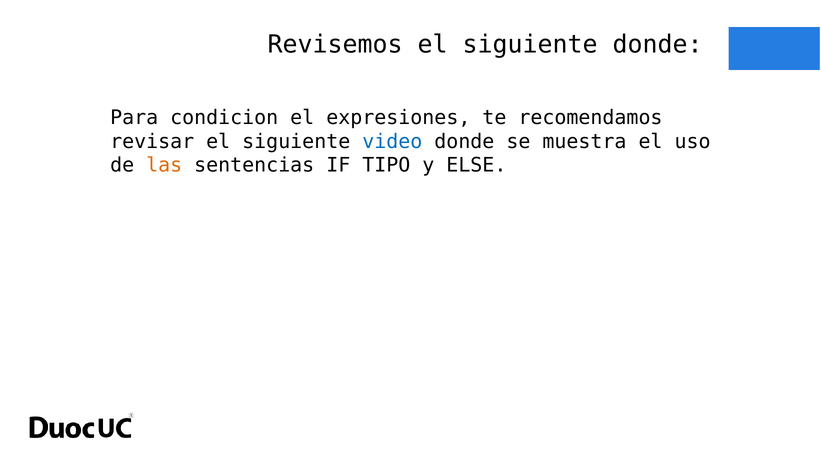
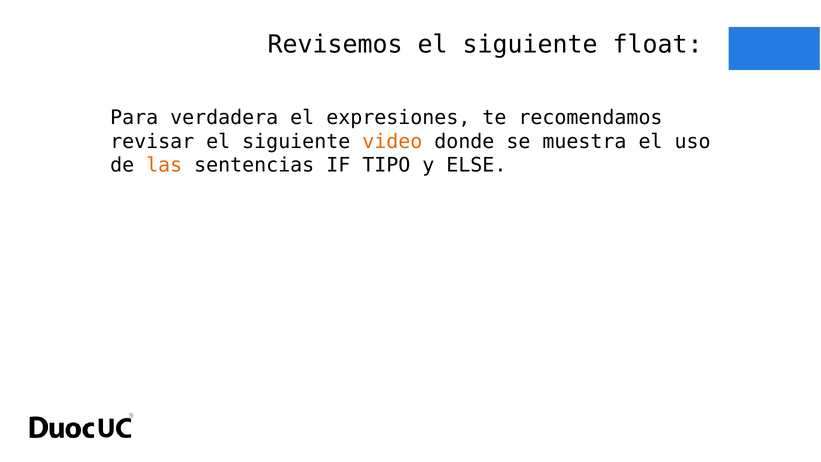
siguiente donde: donde -> float
condicion: condicion -> verdadera
video colour: blue -> orange
